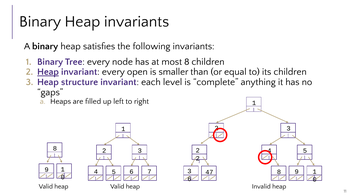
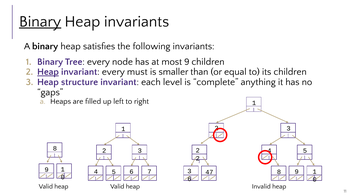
Binary at (40, 21) underline: none -> present
most 8: 8 -> 9
open: open -> must
